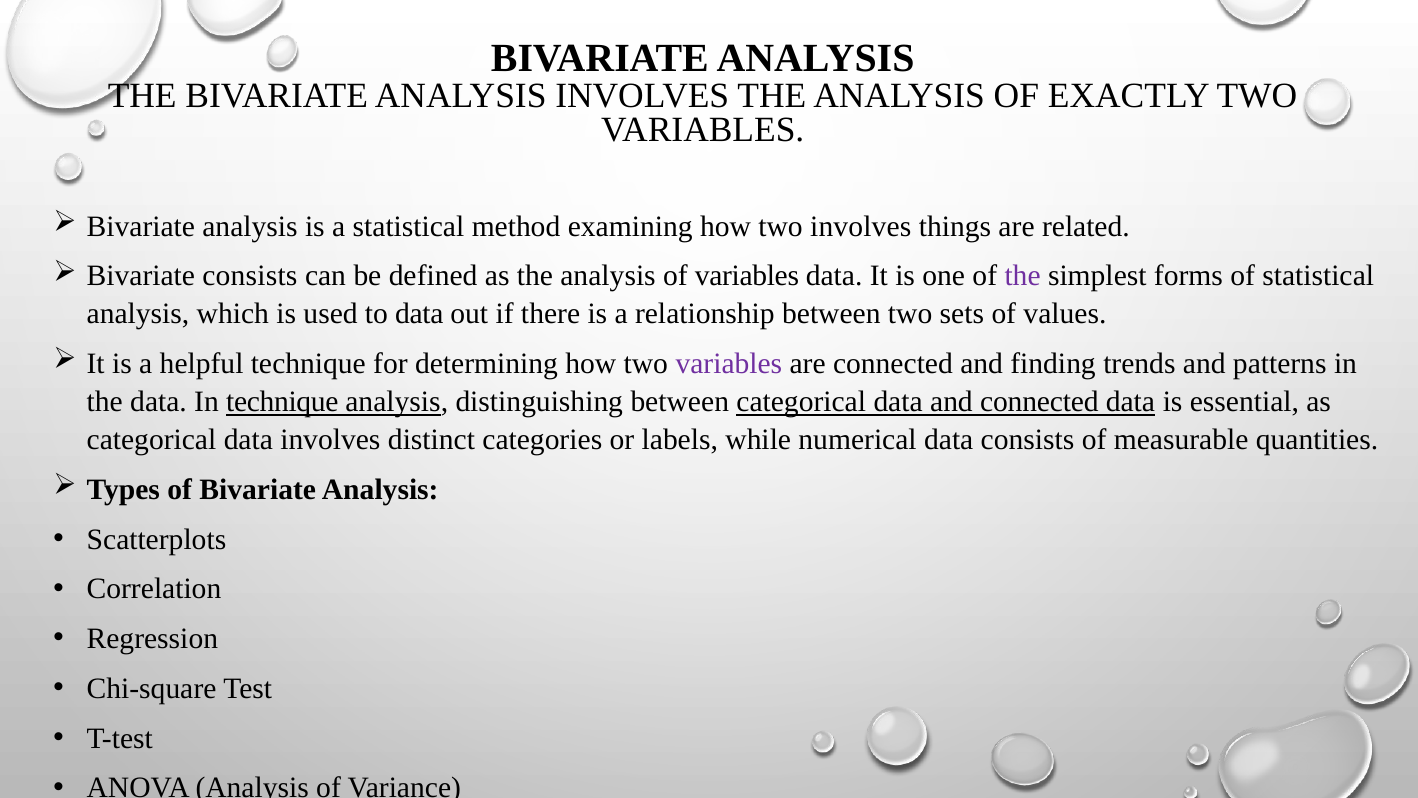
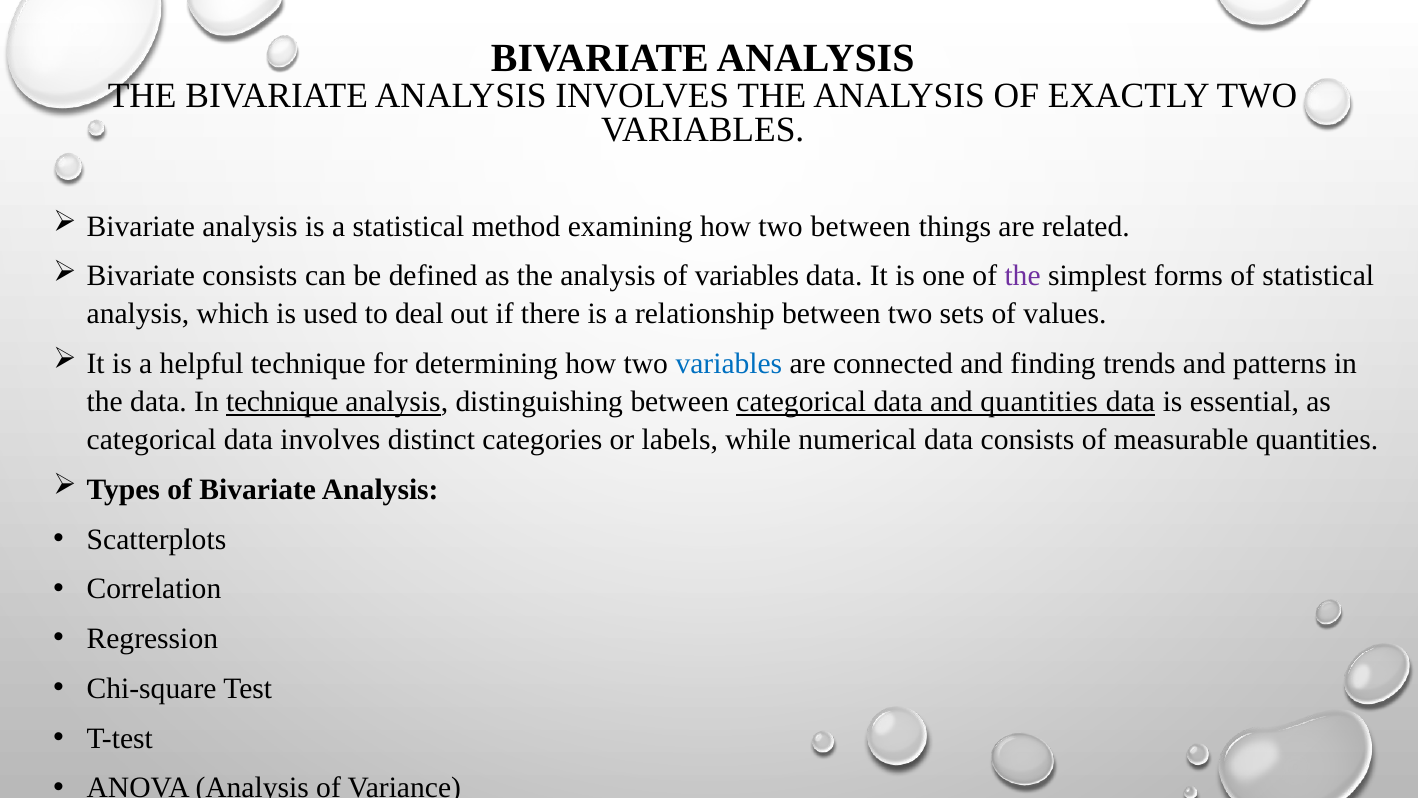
two involves: involves -> between
to data: data -> deal
variables at (729, 364) colour: purple -> blue
and connected: connected -> quantities
